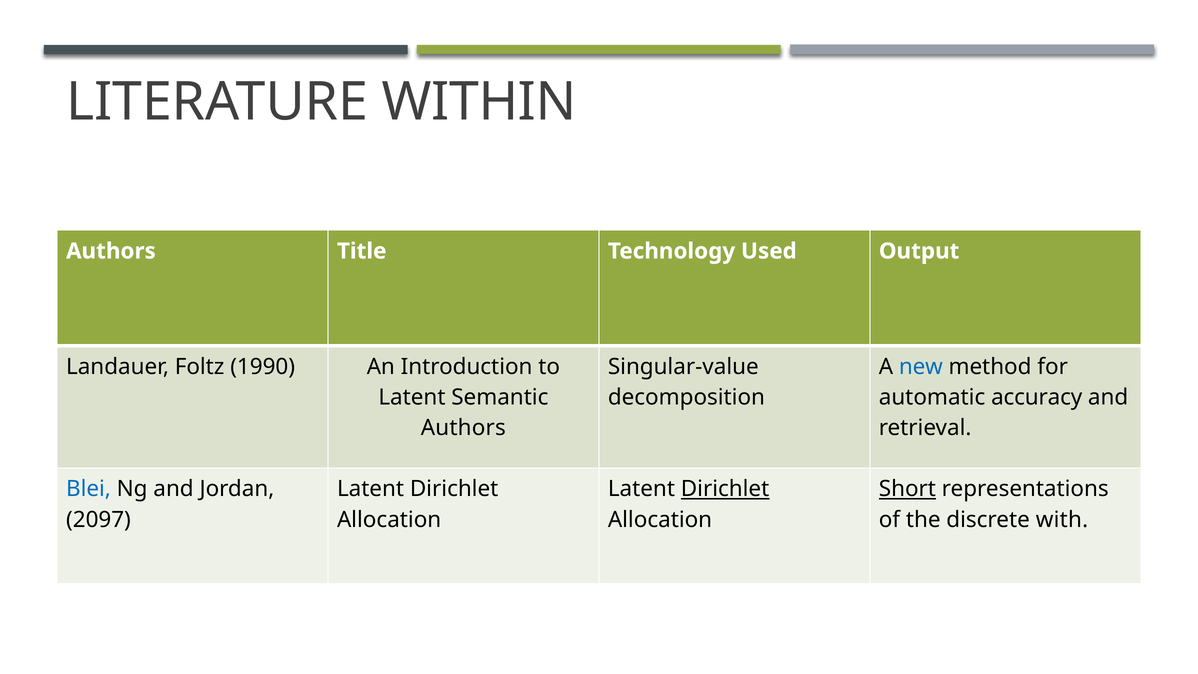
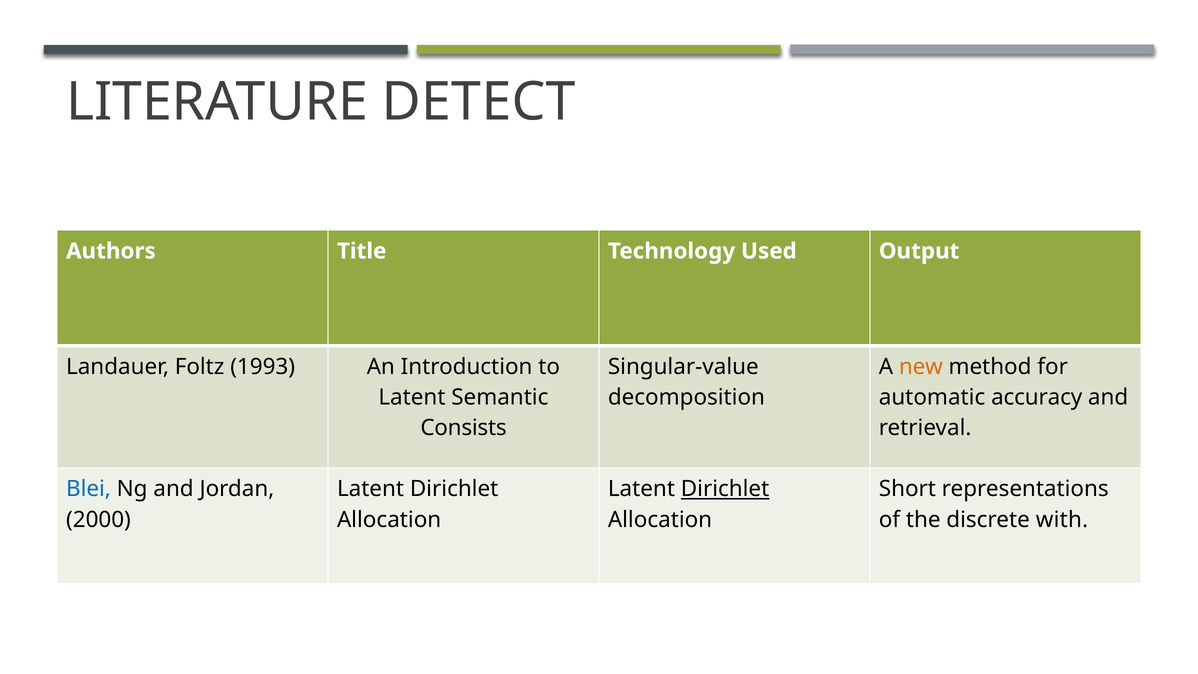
WITHIN: WITHIN -> DETECT
1990: 1990 -> 1993
new colour: blue -> orange
Authors at (463, 428): Authors -> Consists
Short underline: present -> none
2097: 2097 -> 2000
